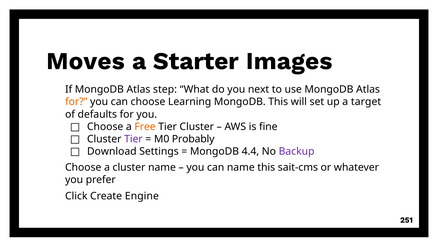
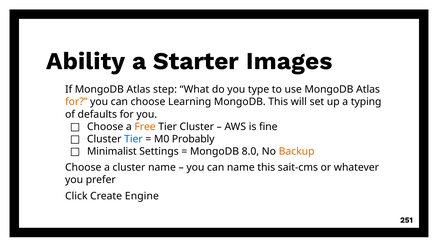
Moves: Moves -> Ability
next: next -> type
target: target -> typing
Tier at (133, 139) colour: purple -> blue
Download: Download -> Minimalist
4.4: 4.4 -> 8.0
Backup colour: purple -> orange
